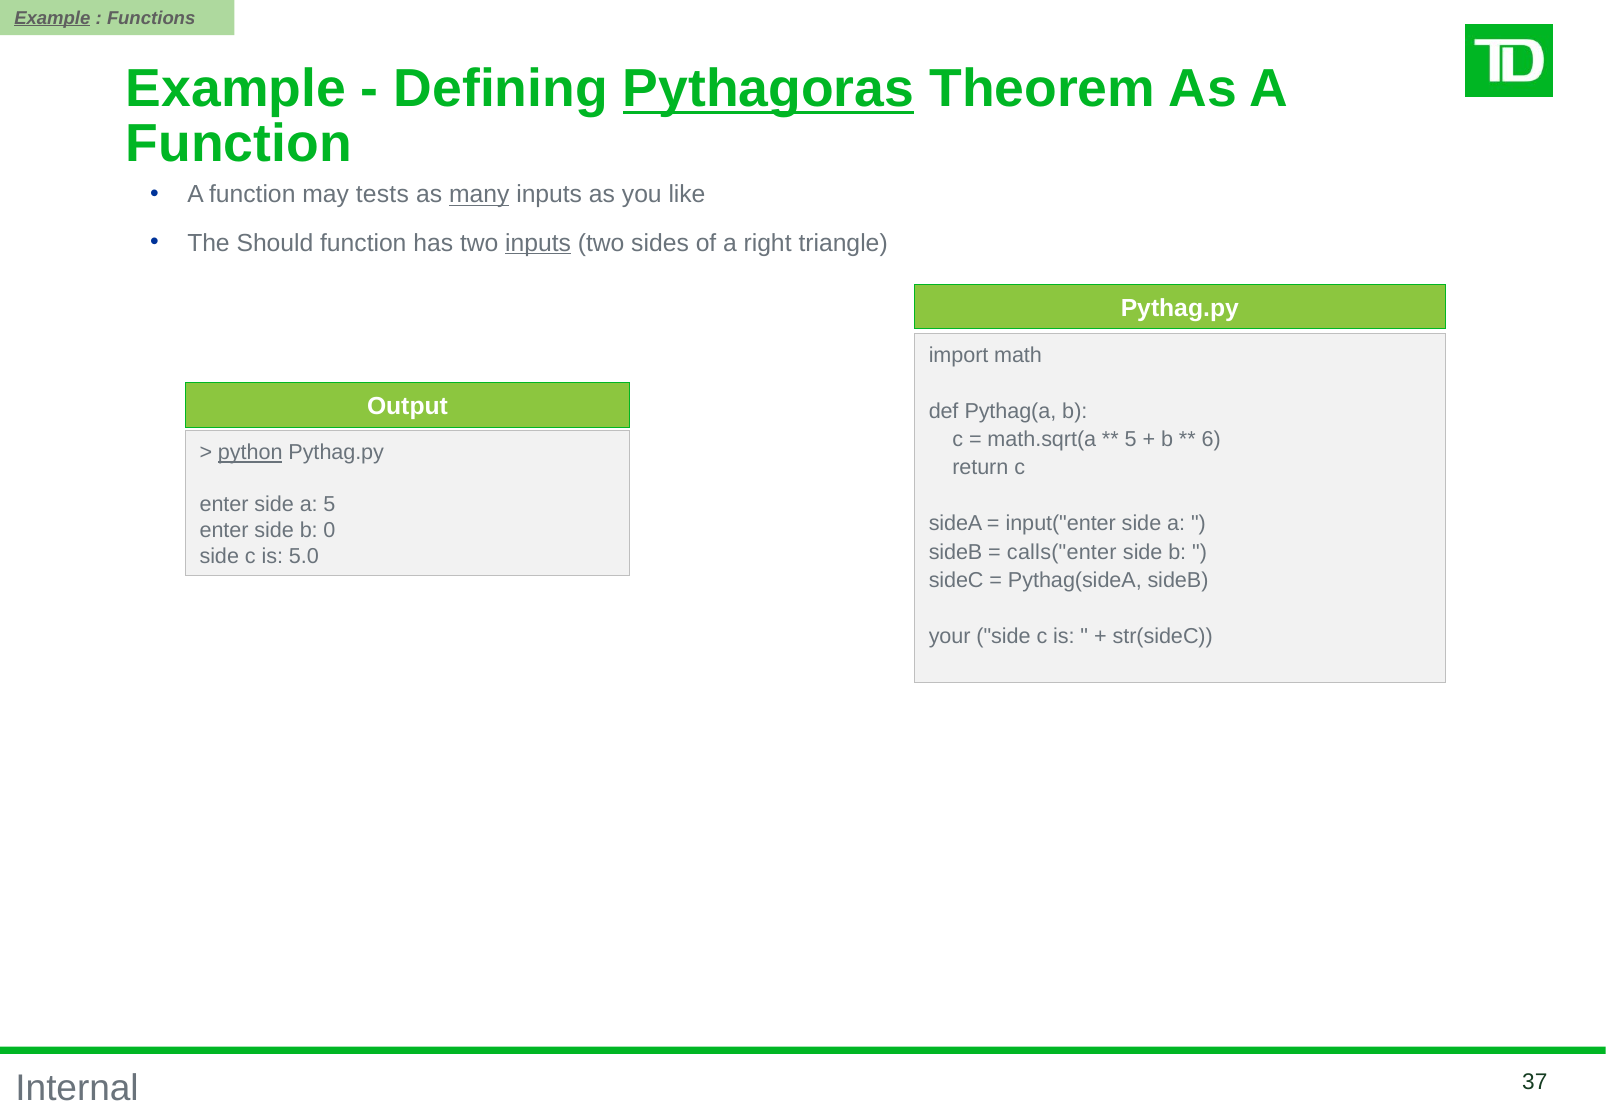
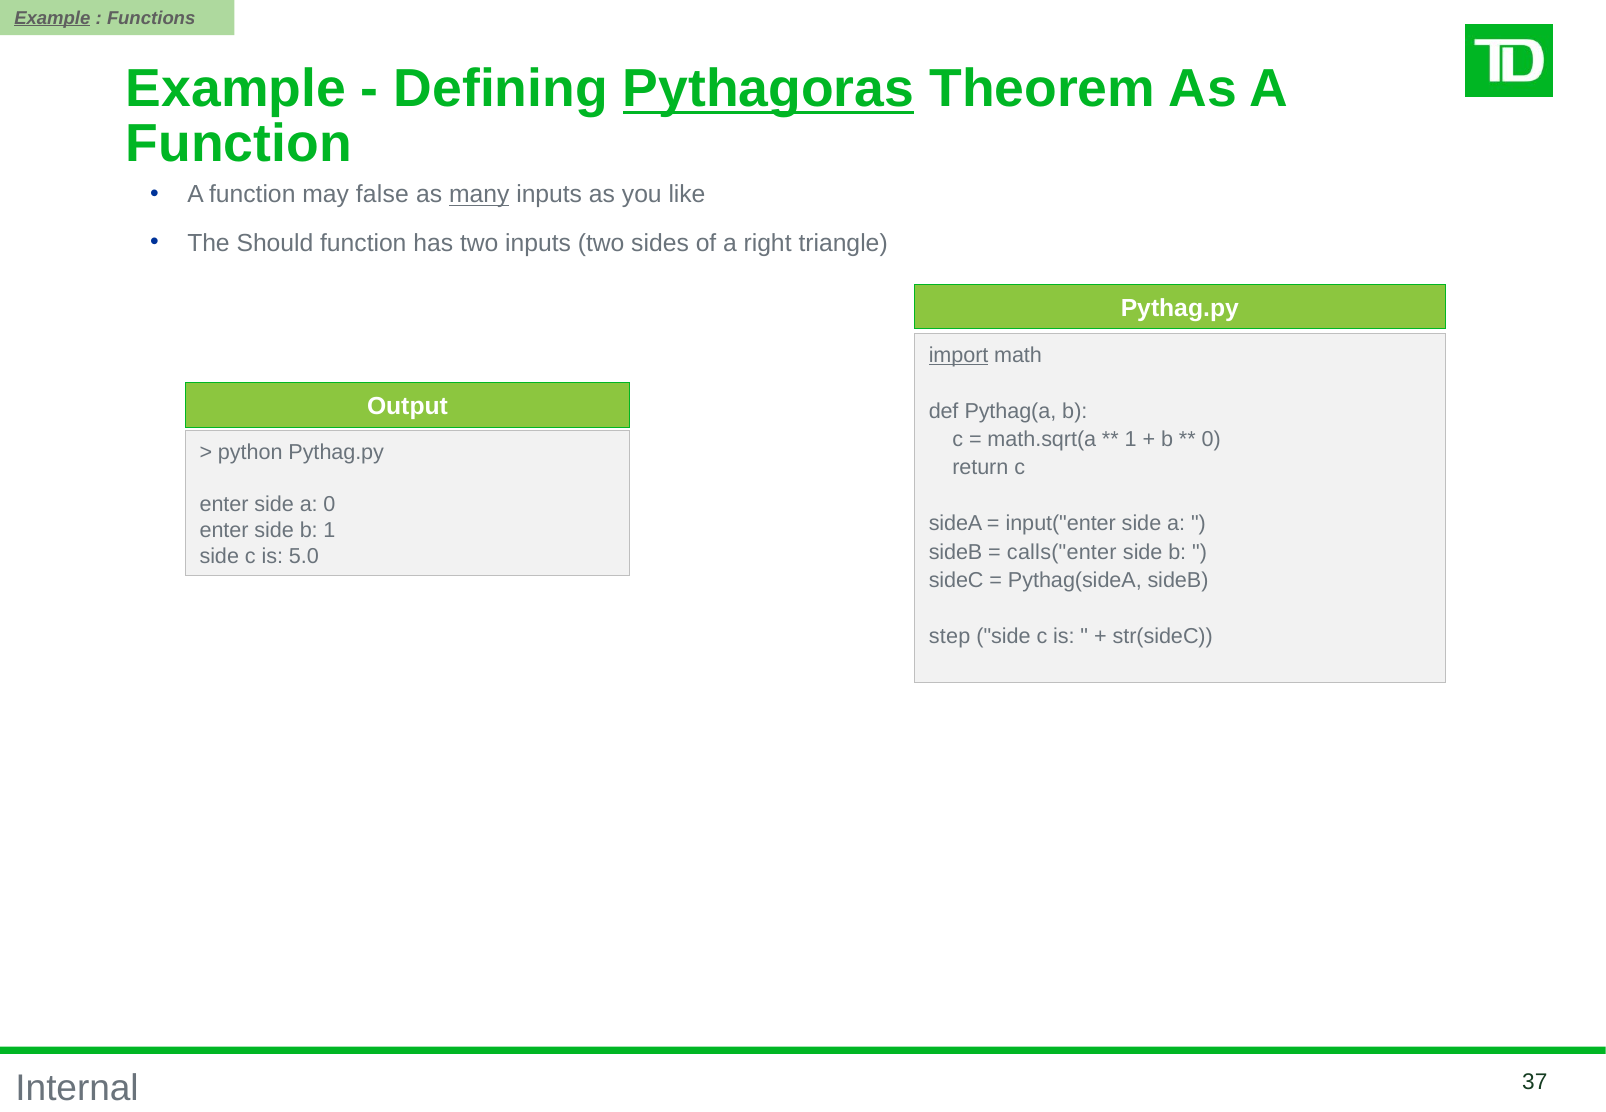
tests: tests -> false
inputs at (538, 243) underline: present -> none
import underline: none -> present
5 at (1131, 440): 5 -> 1
6 at (1211, 440): 6 -> 0
python underline: present -> none
a 5: 5 -> 0
b 0: 0 -> 1
your: your -> step
